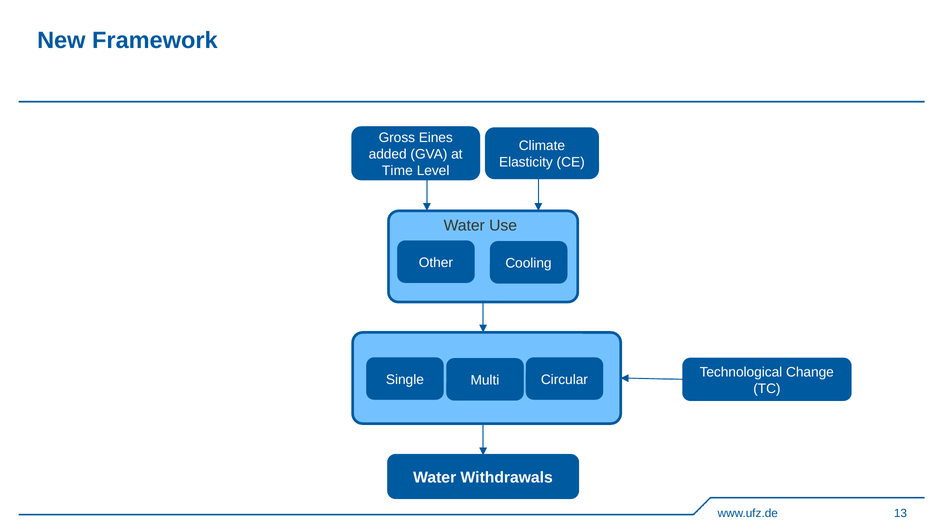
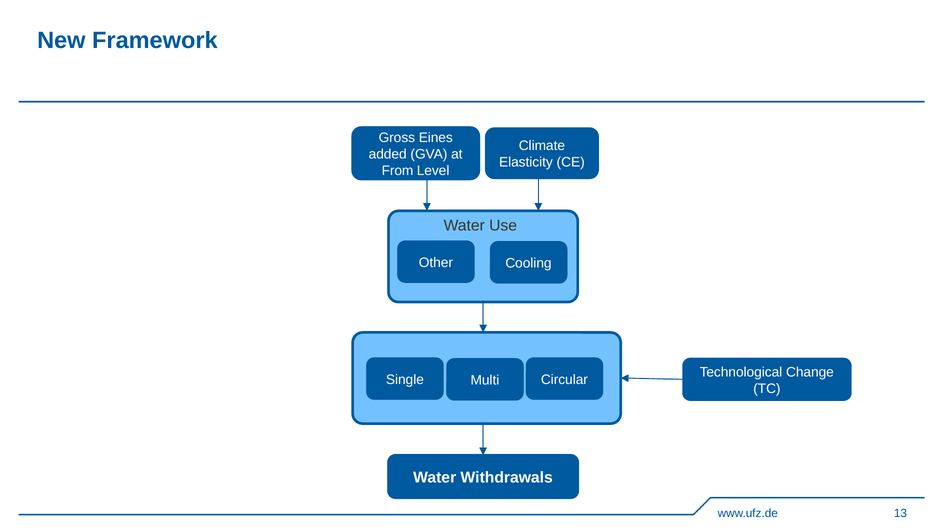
Time: Time -> From
